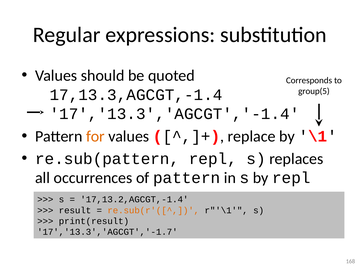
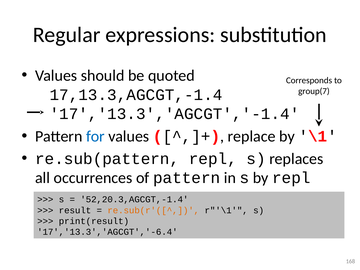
group(5: group(5 -> group(7
for colour: orange -> blue
17,13.2,AGCGT,-1.4: 17,13.2,AGCGT,-1.4 -> 52,20.3,AGCGT,-1.4
17','13.3','AGCGT','-1.7: 17','13.3','AGCGT','-1.7 -> 17','13.3','AGCGT','-6.4
